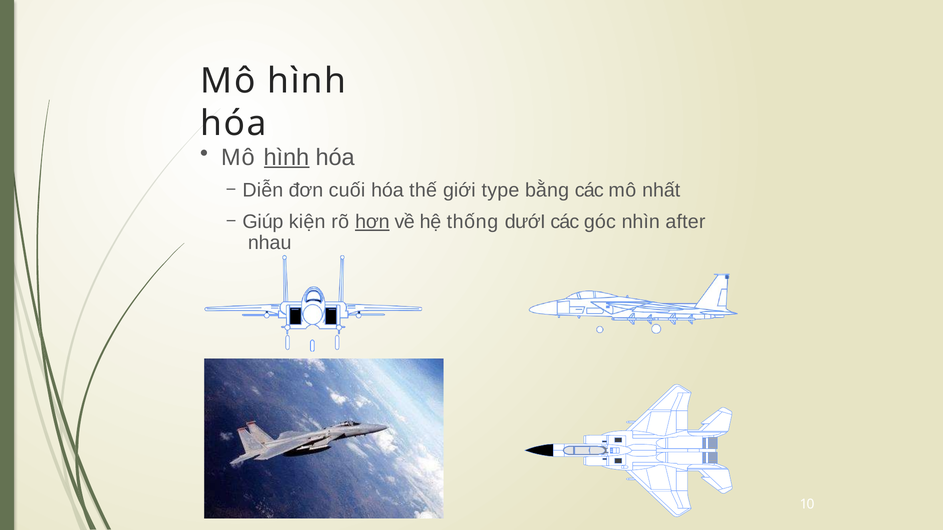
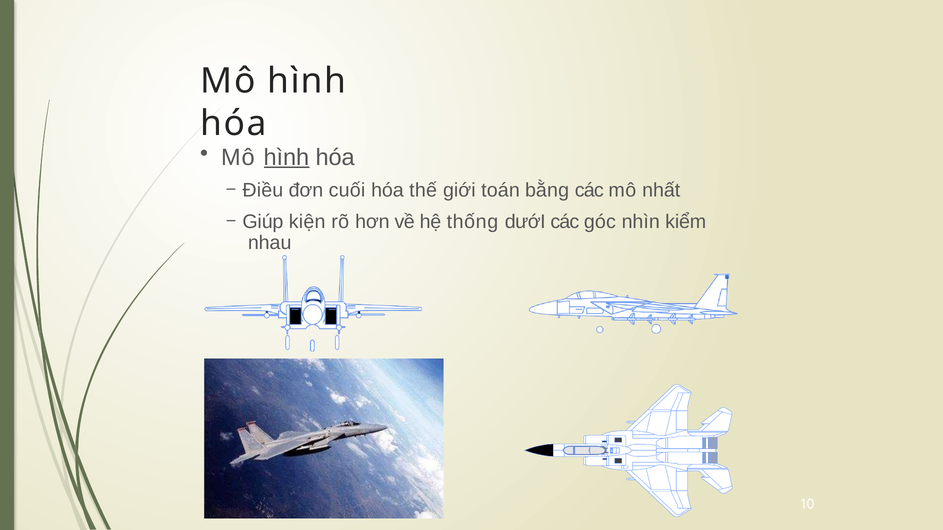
Diễn: Diễn -> Điều
type: type -> toán
hơn underline: present -> none
after: after -> kiểm
